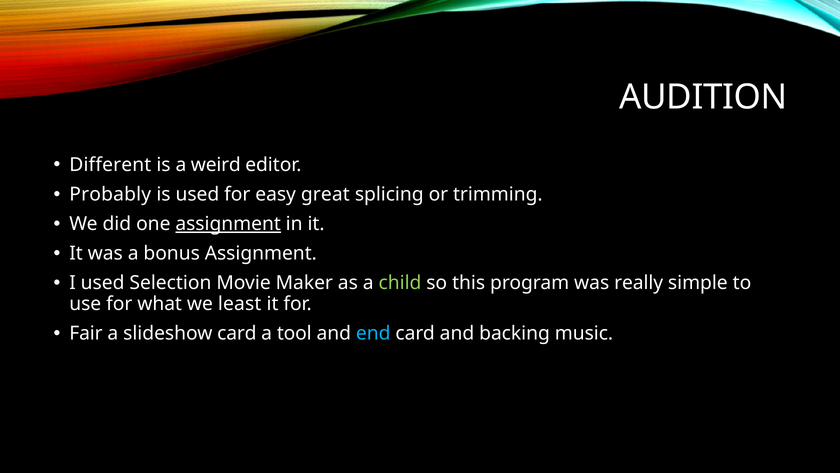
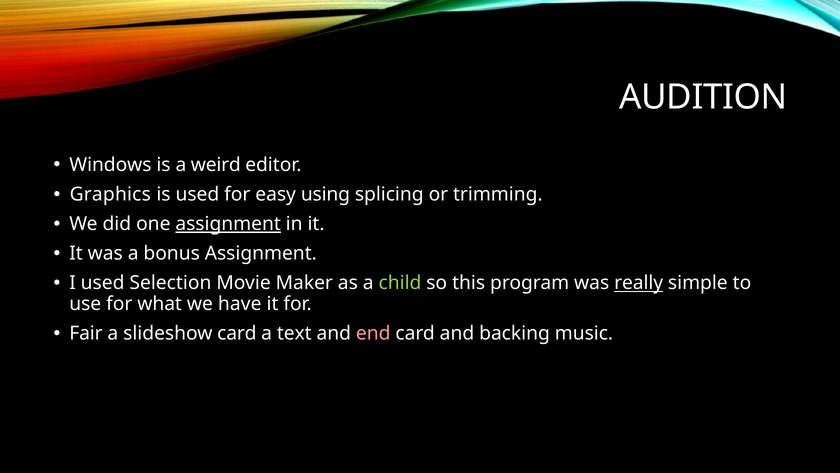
Different: Different -> Windows
Probably: Probably -> Graphics
great: great -> using
really underline: none -> present
least: least -> have
tool: tool -> text
end colour: light blue -> pink
